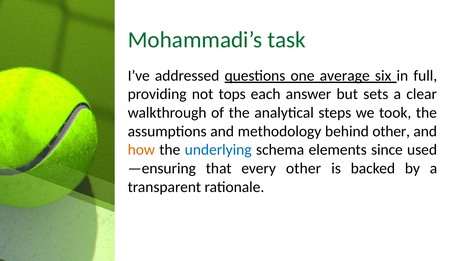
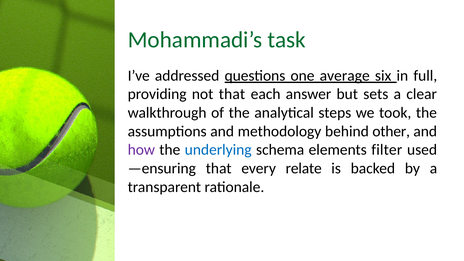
not tops: tops -> that
how colour: orange -> purple
since: since -> filter
every other: other -> relate
